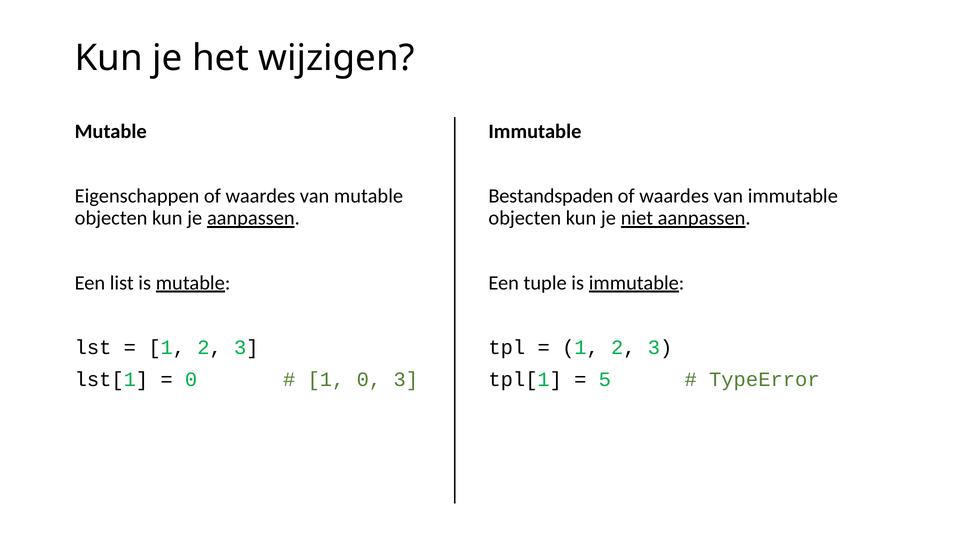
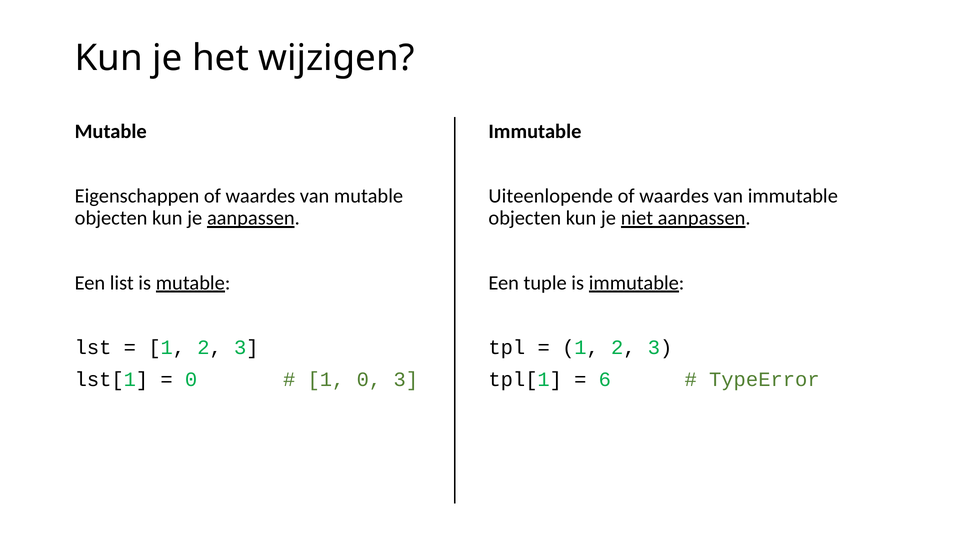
Bestandspaden: Bestandspaden -> Uiteenlopende
5: 5 -> 6
